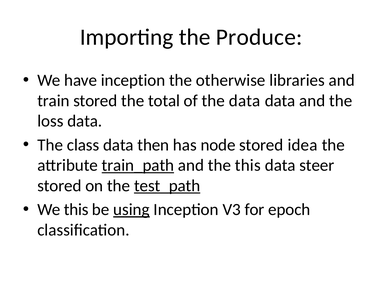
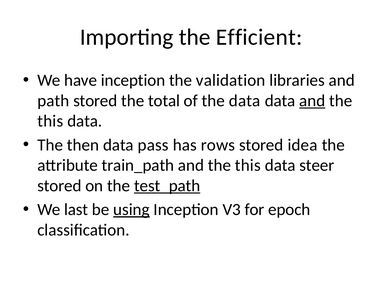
Produce: Produce -> Efficient
otherwise: otherwise -> validation
train: train -> path
and at (312, 101) underline: none -> present
loss at (50, 121): loss -> this
class: class -> then
then: then -> pass
node: node -> rows
train_path underline: present -> none
We this: this -> last
